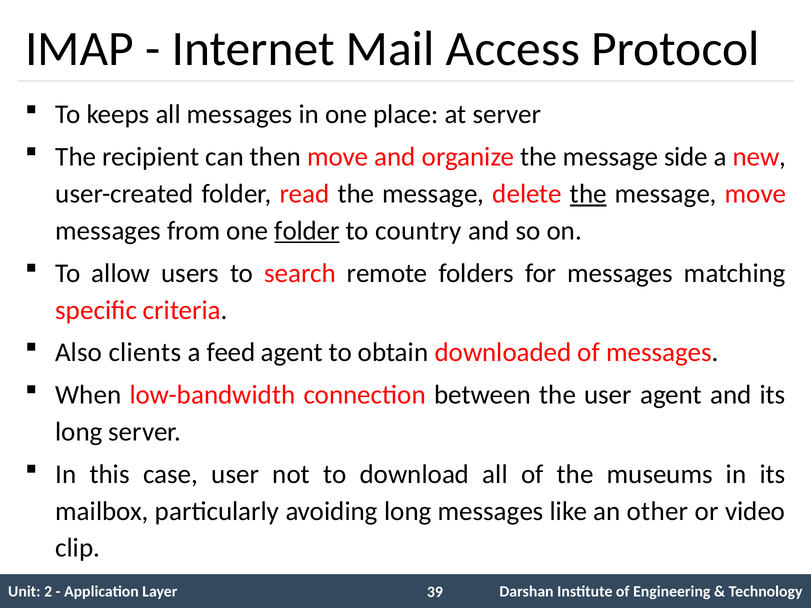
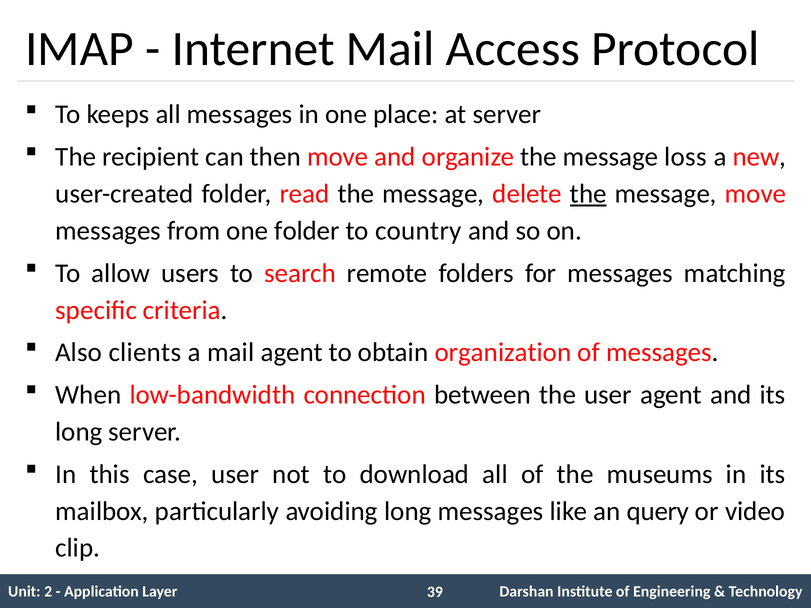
side: side -> loss
folder at (307, 231) underline: present -> none
a feed: feed -> mail
downloaded: downloaded -> organization
other: other -> query
